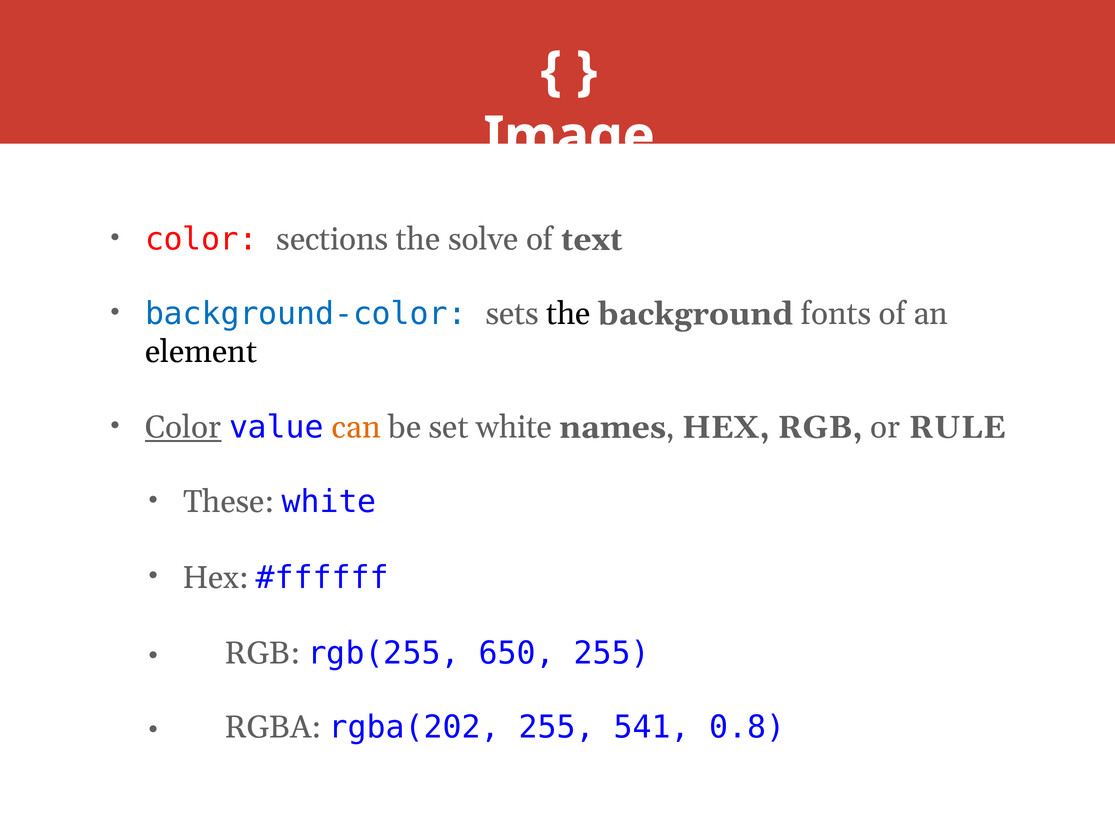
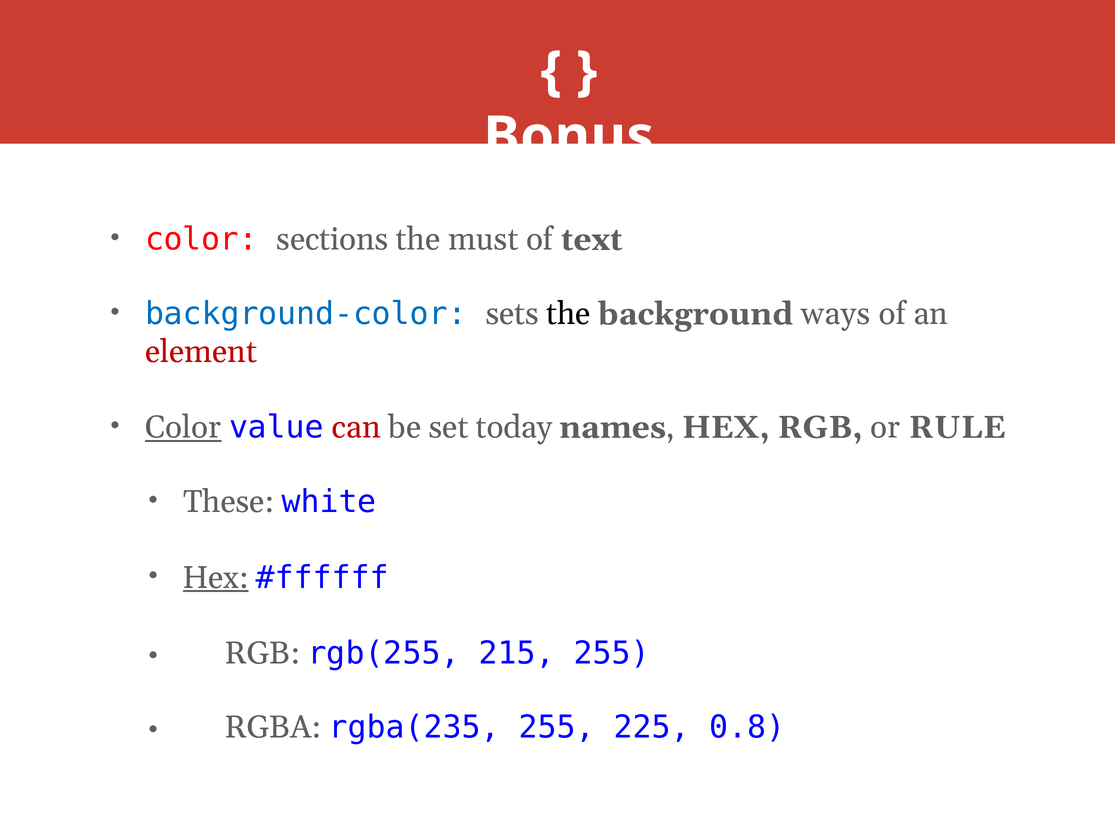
Image: Image -> Bonus
solve: solve -> must
fonts: fonts -> ways
element colour: black -> red
can colour: orange -> red
set white: white -> today
Hex at (216, 578) underline: none -> present
650: 650 -> 215
rgba(202: rgba(202 -> rgba(235
541: 541 -> 225
